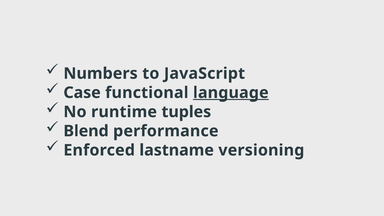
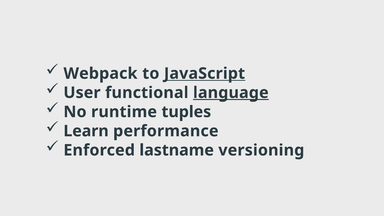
Numbers: Numbers -> Webpack
JavaScript underline: none -> present
Case: Case -> User
Blend: Blend -> Learn
